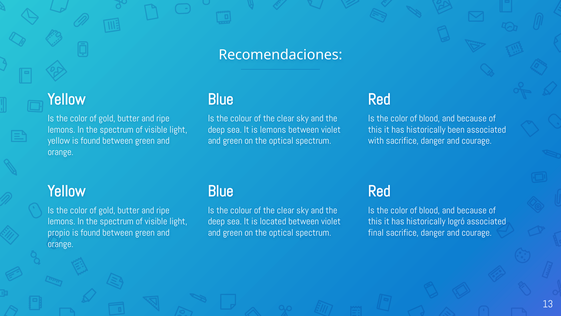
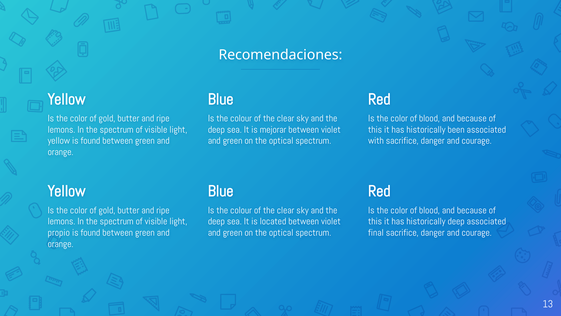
is lemons: lemons -> mejorar
historically logró: logró -> deep
